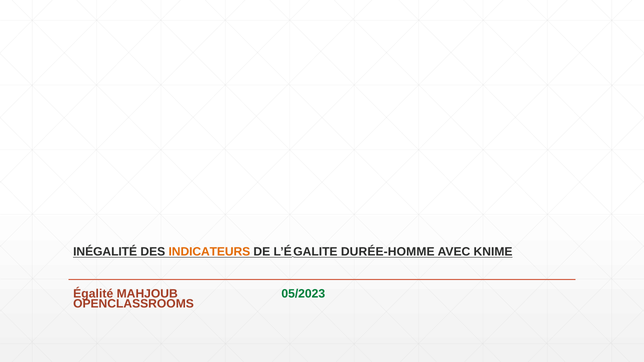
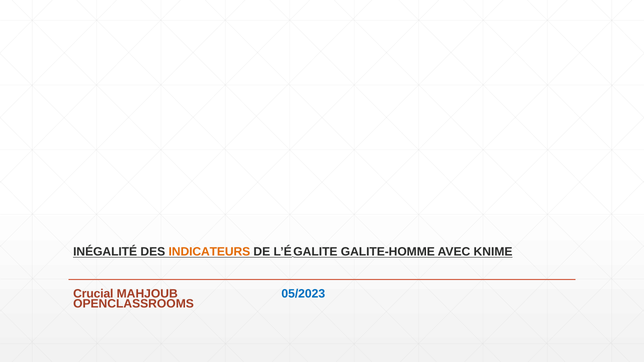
DURÉE-HOMME: DURÉE-HOMME -> GALITE-HOMME
Égalité: Égalité -> Crucial
05/2023 colour: green -> blue
